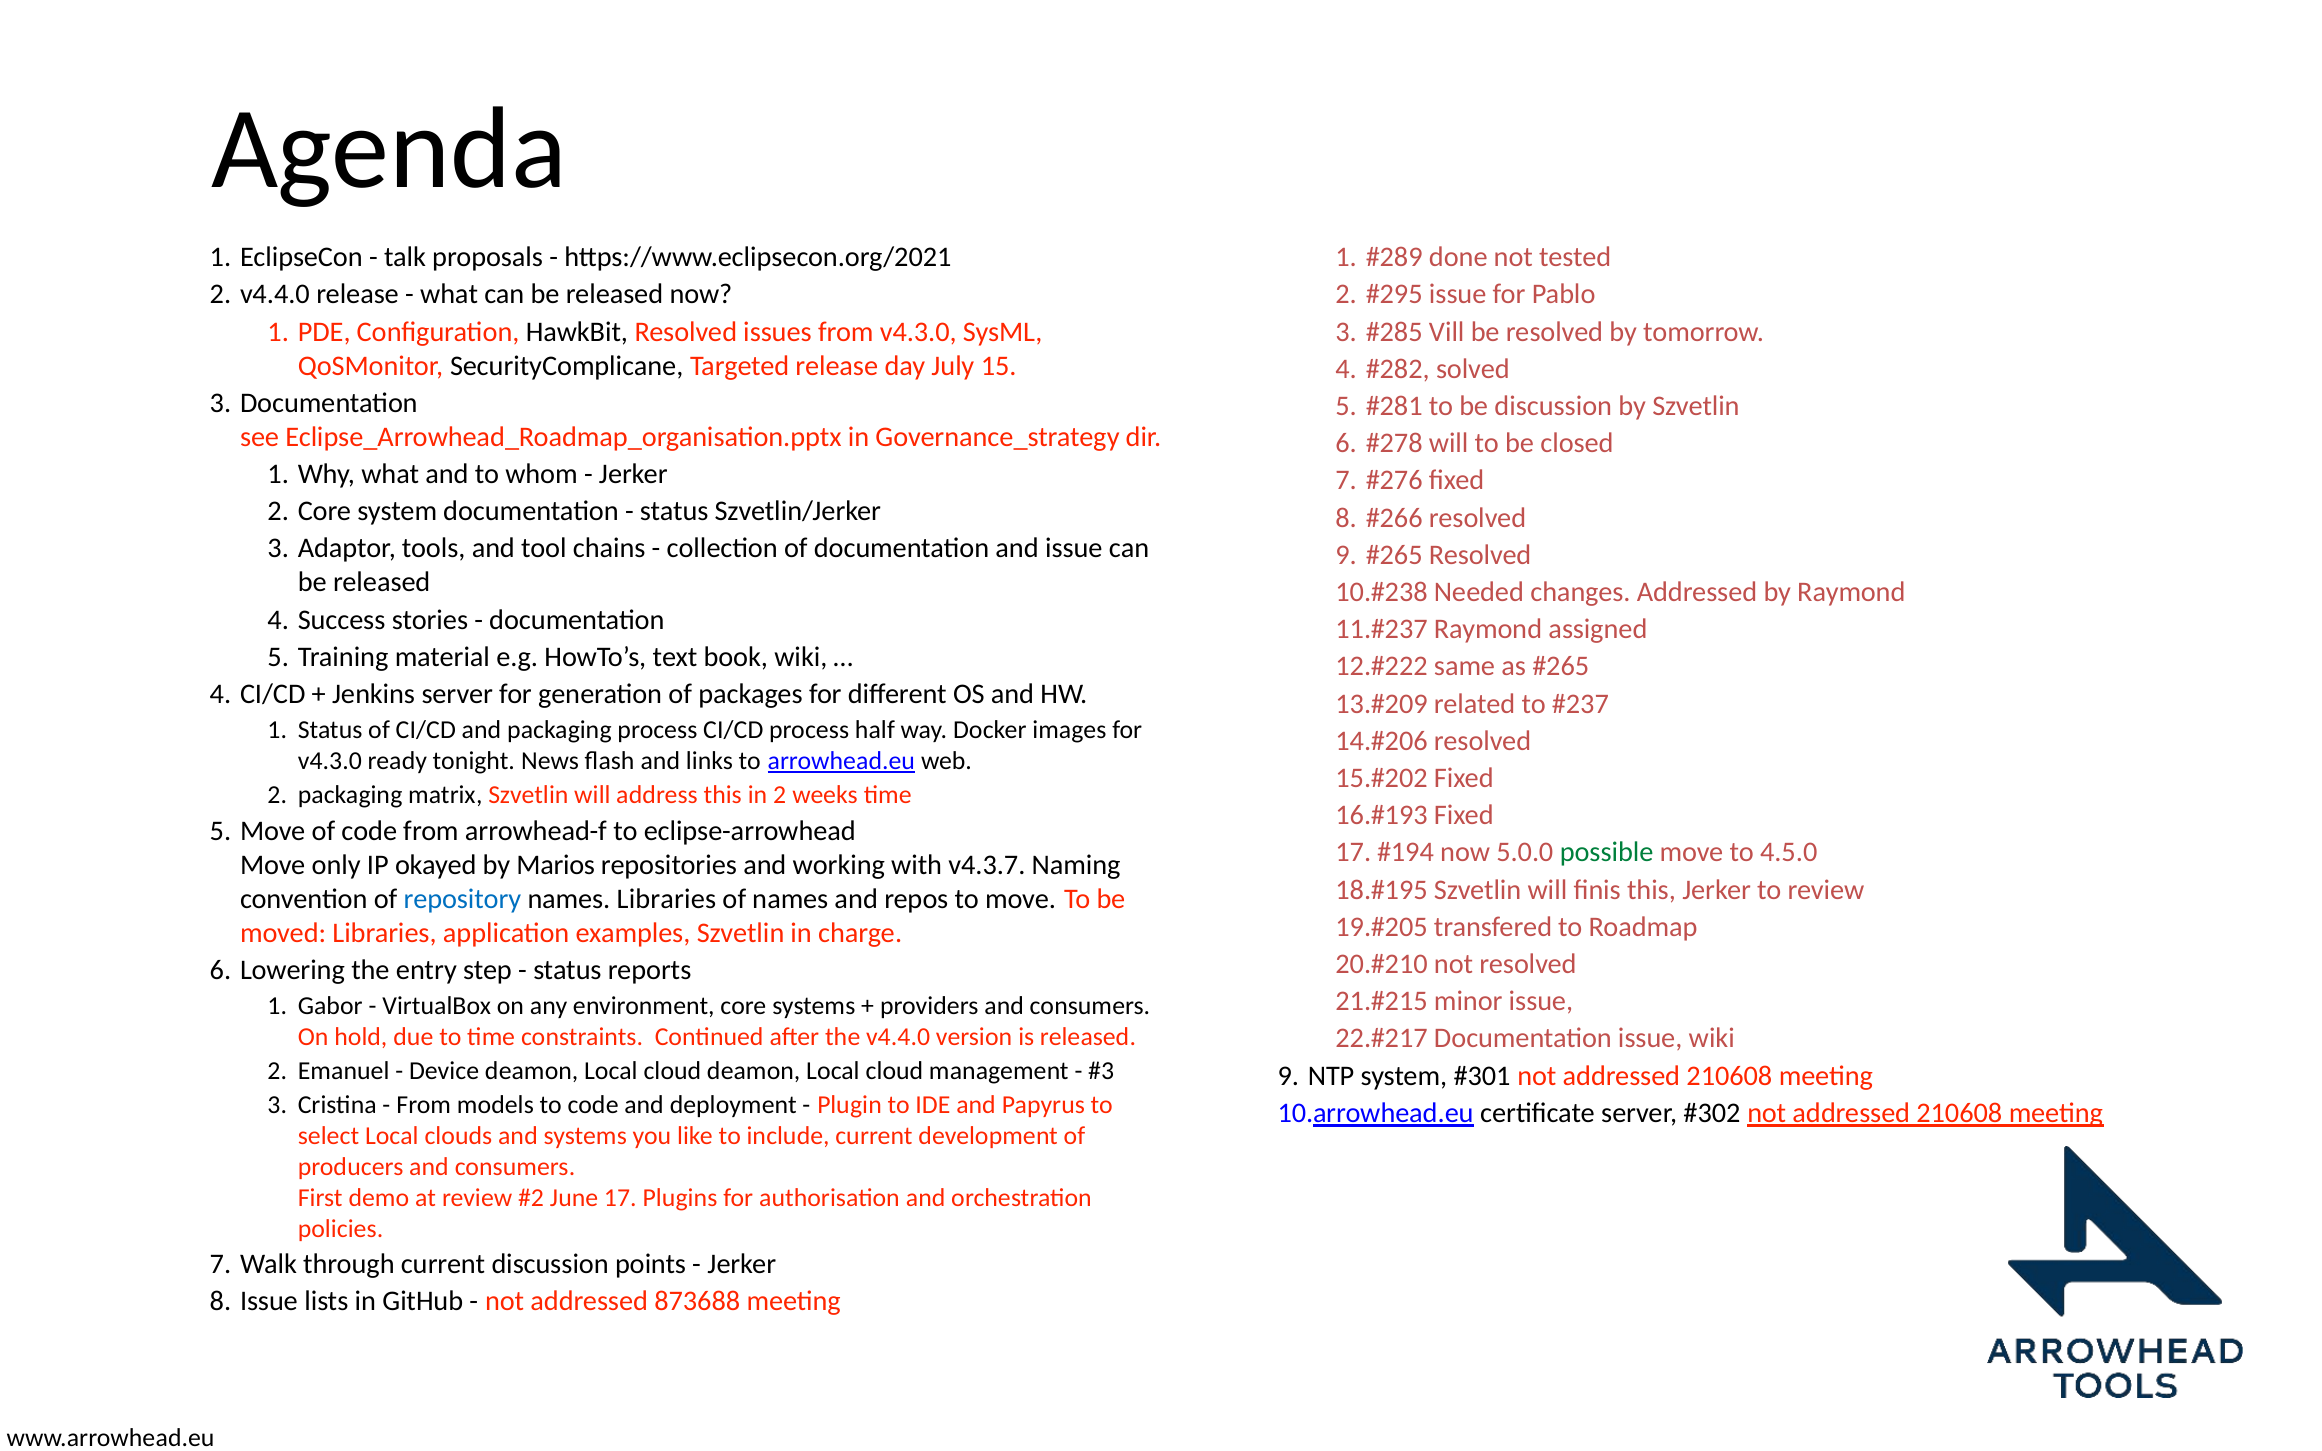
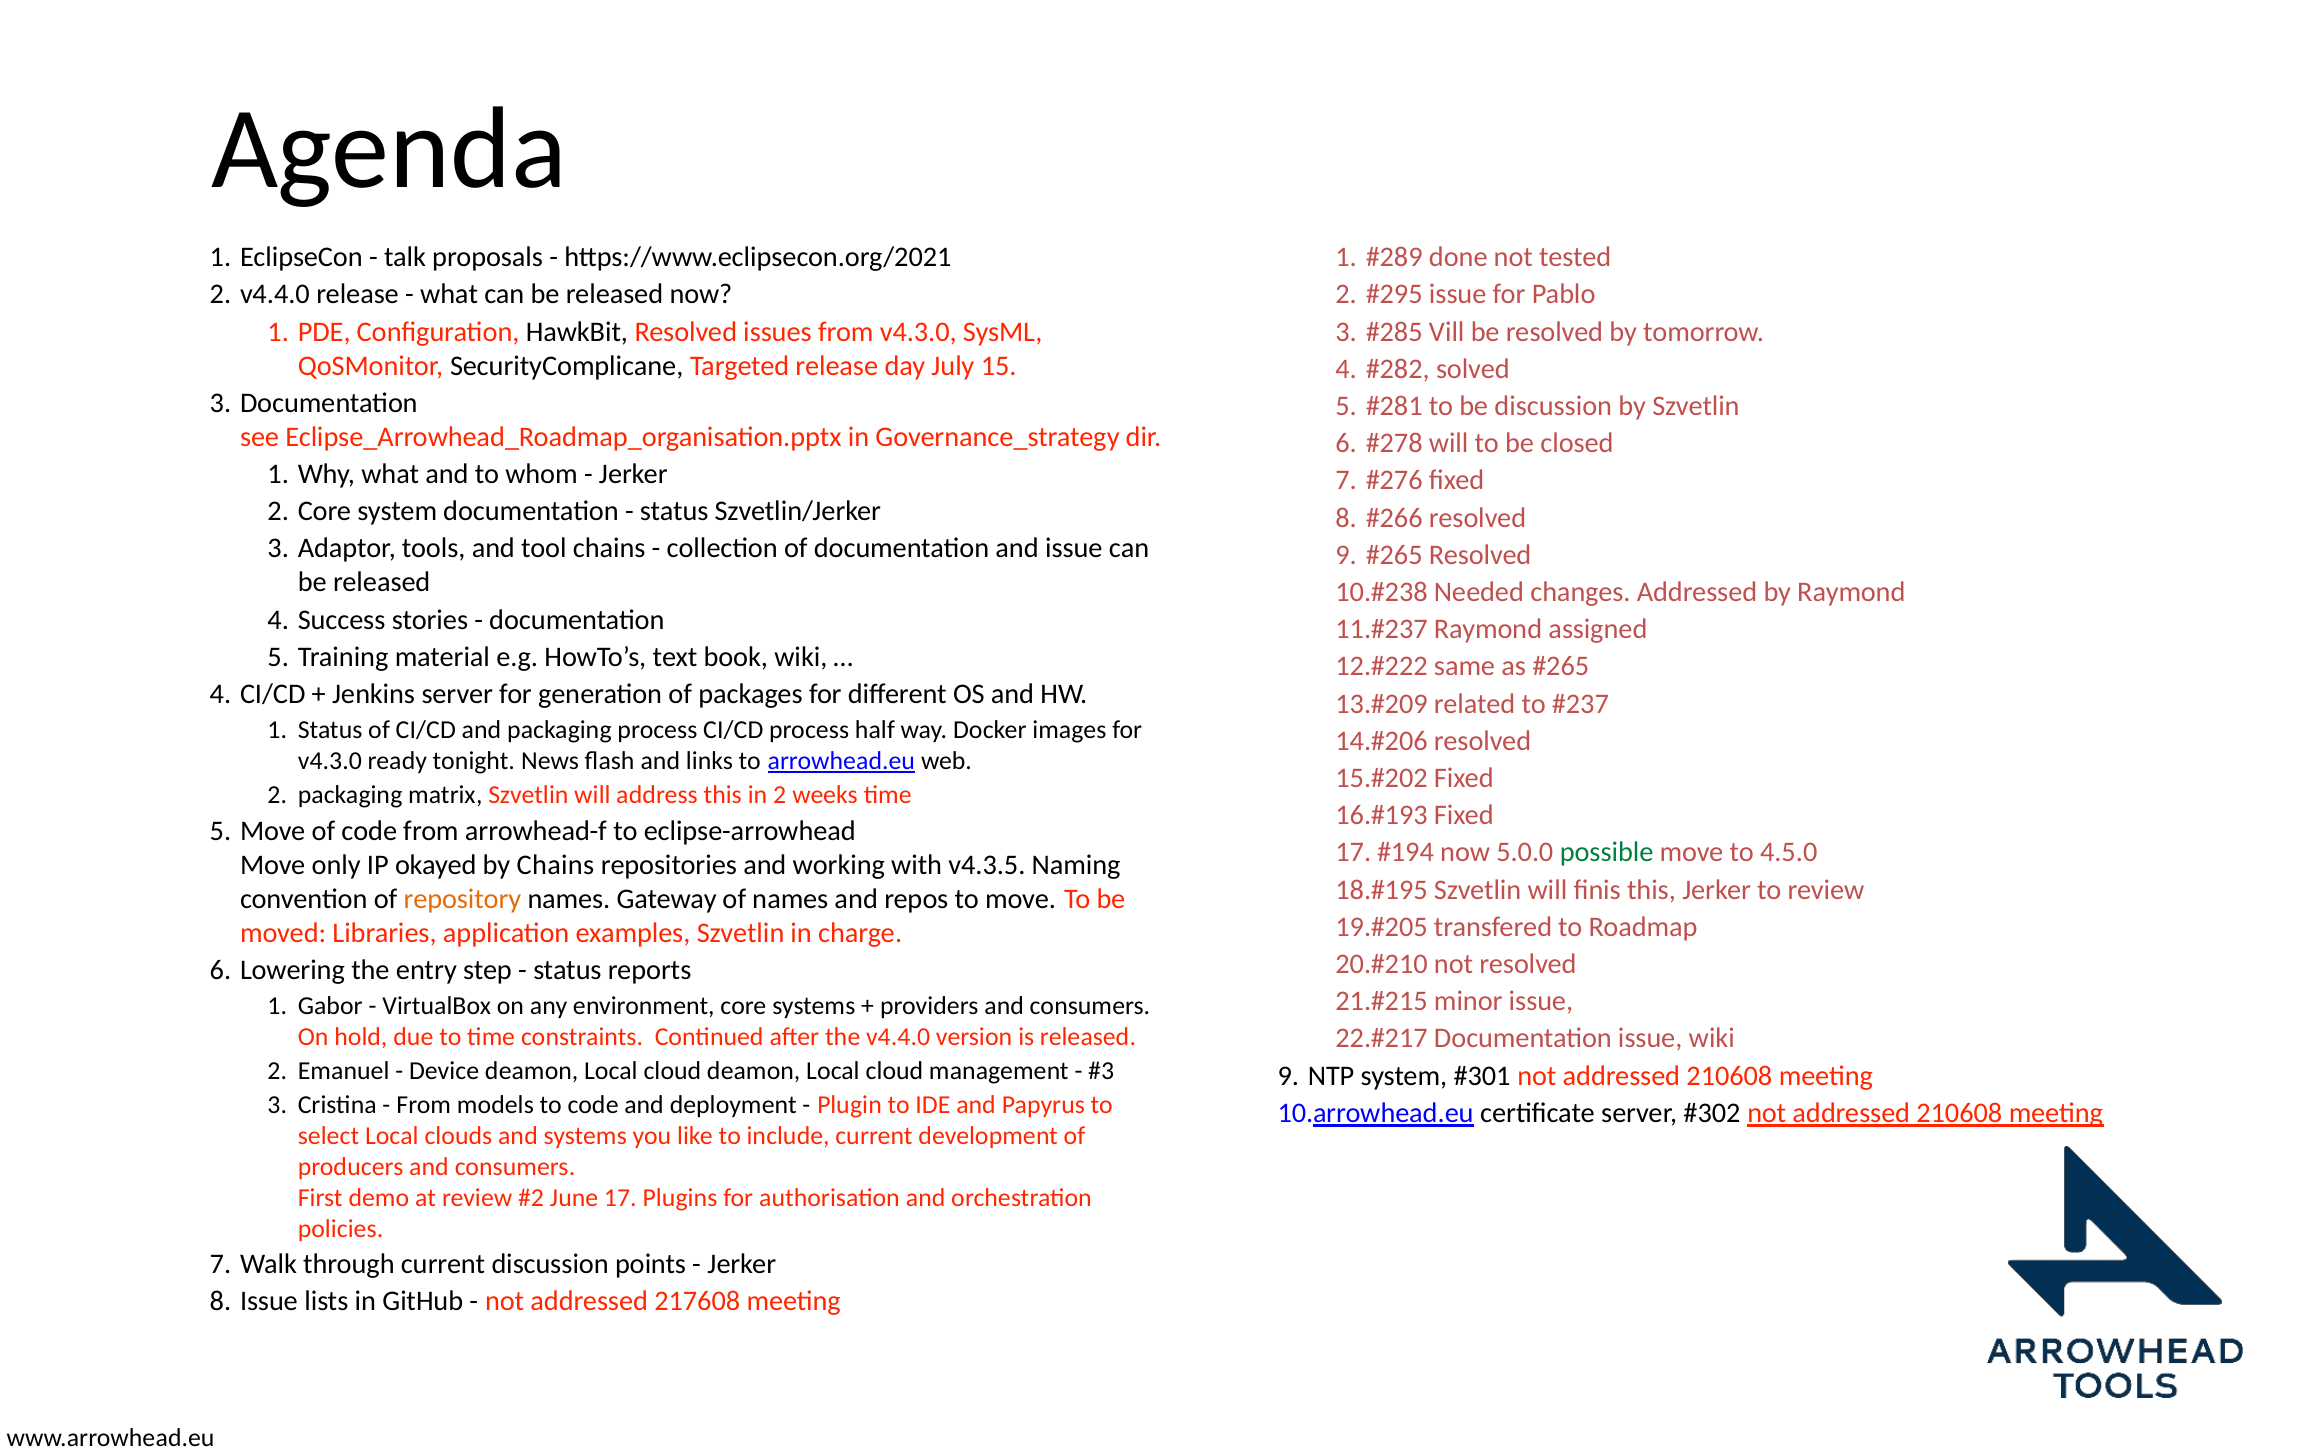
by Marios: Marios -> Chains
v4.3.7: v4.3.7 -> v4.3.5
repository colour: blue -> orange
names Libraries: Libraries -> Gateway
873688: 873688 -> 217608
